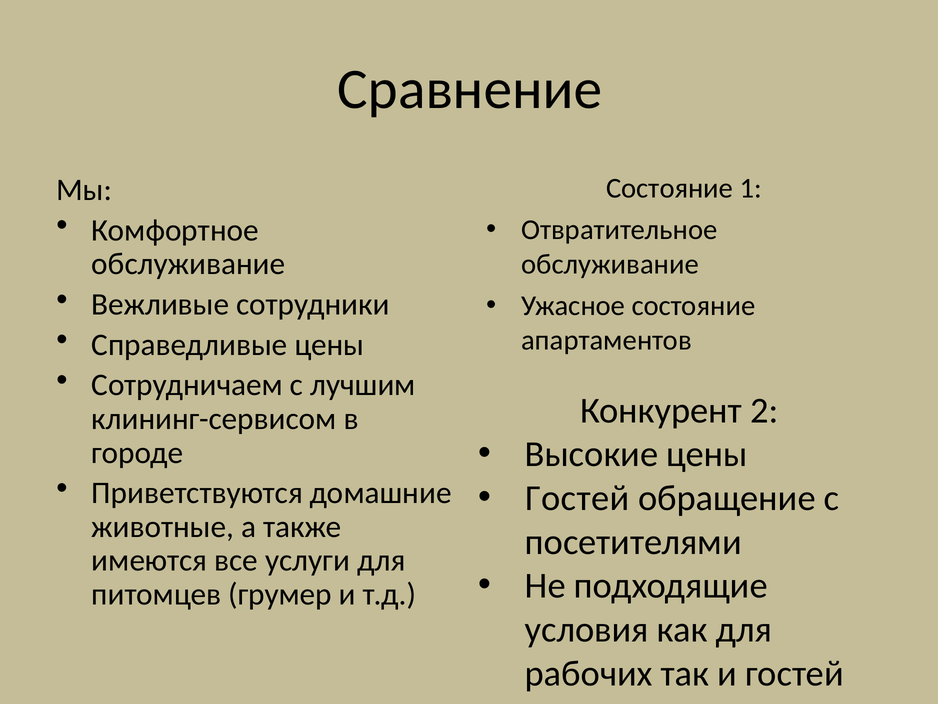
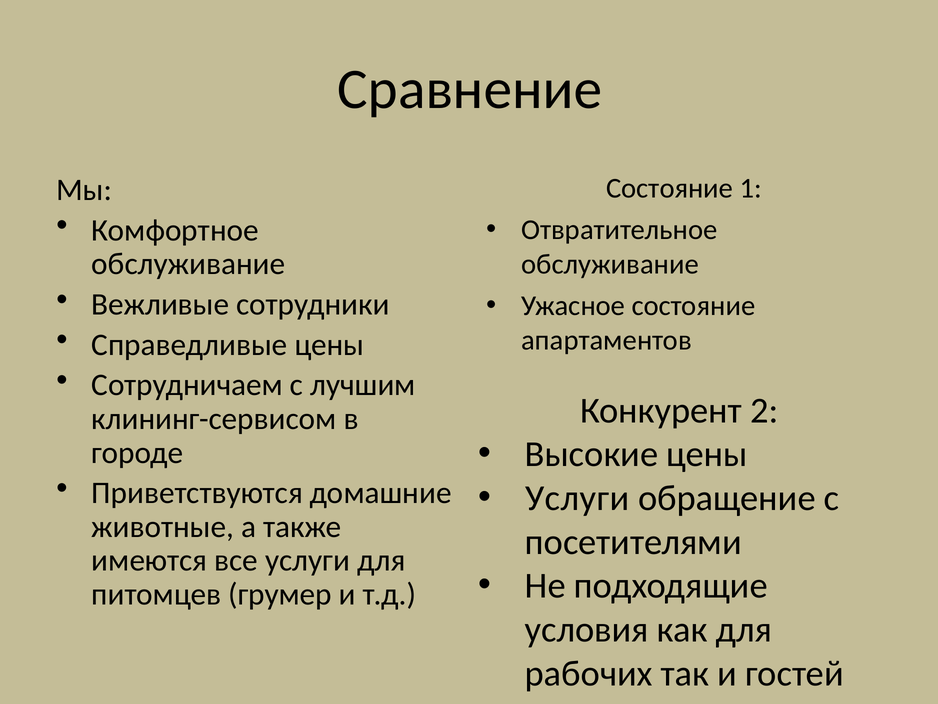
Гостей at (577, 498): Гостей -> Услуги
